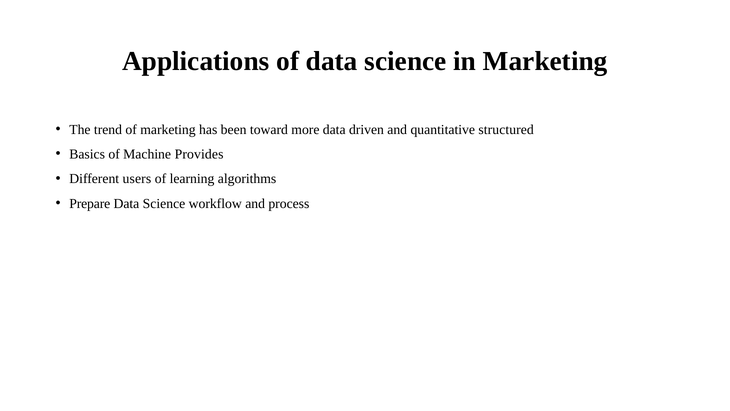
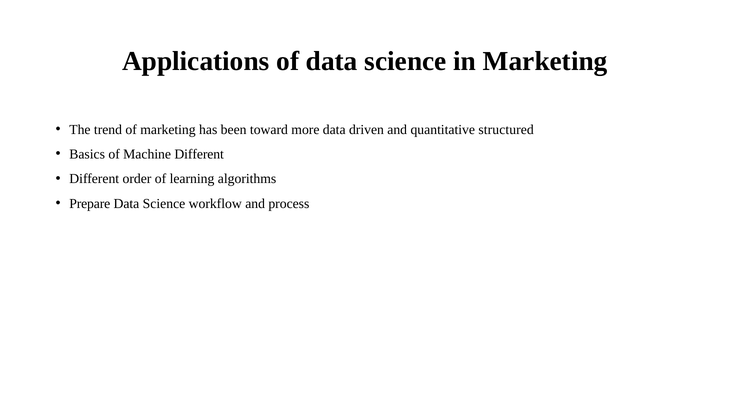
Machine Provides: Provides -> Different
users: users -> order
